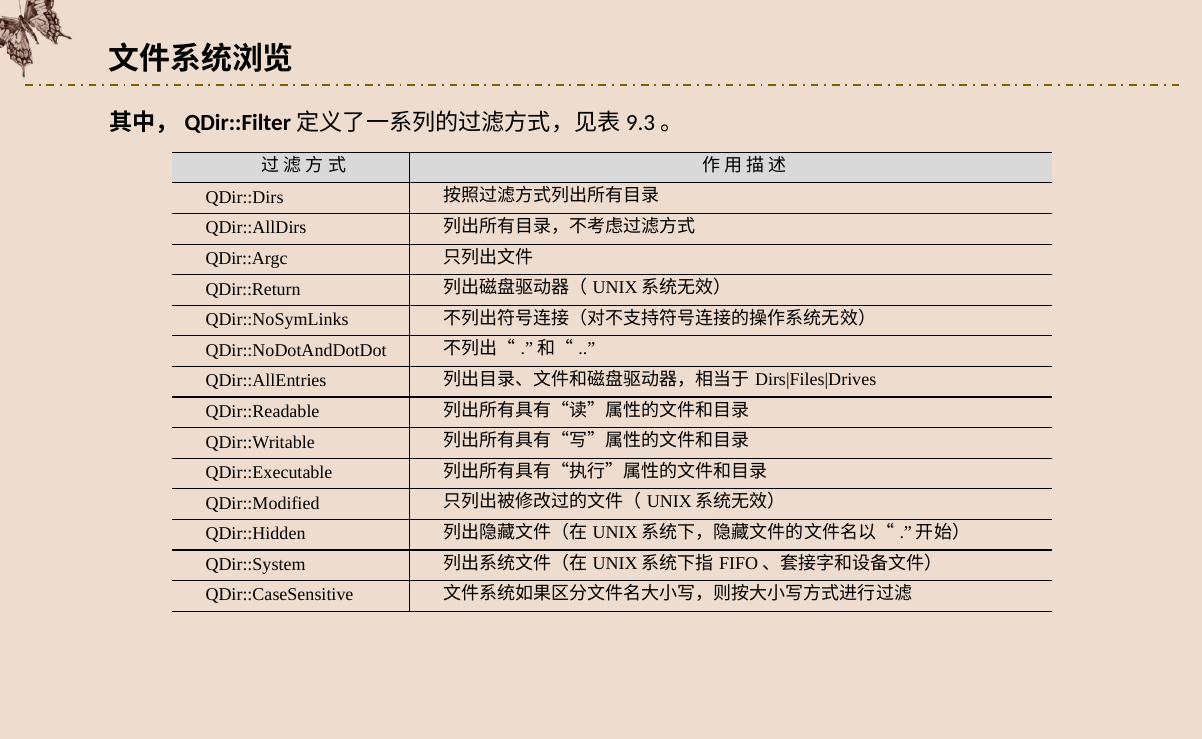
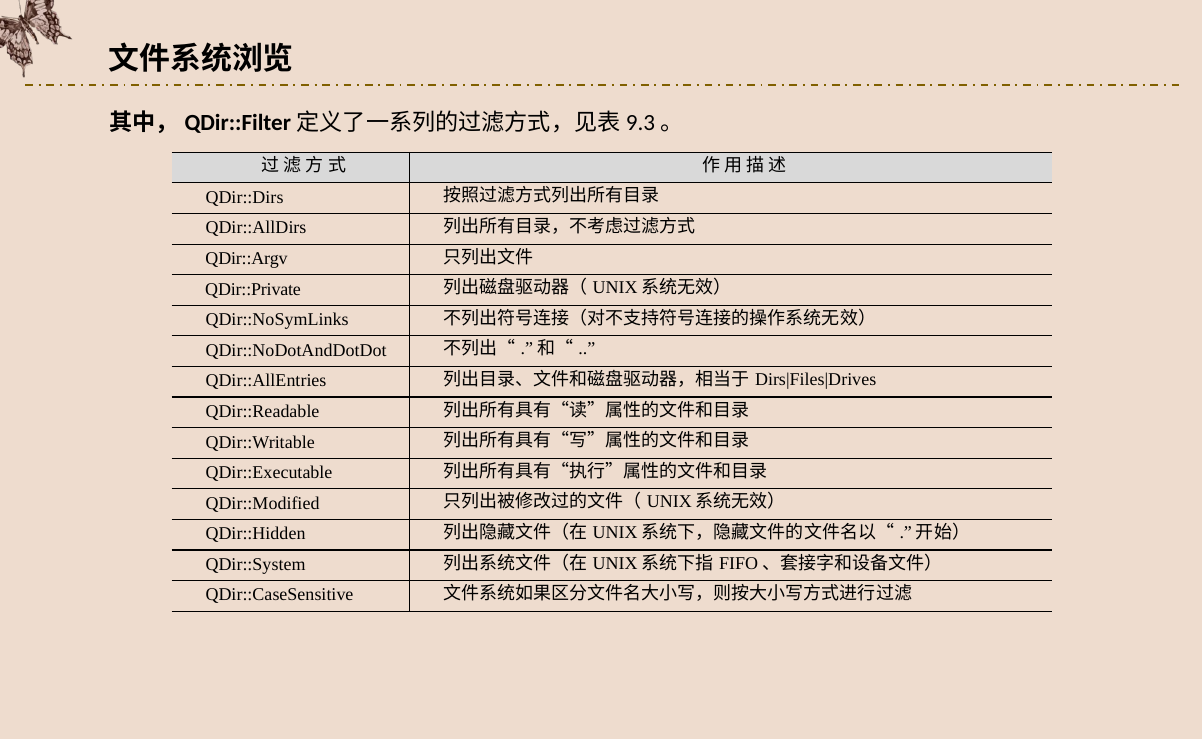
QDir::Argc: QDir::Argc -> QDir::Argv
QDir::Return: QDir::Return -> QDir::Private
